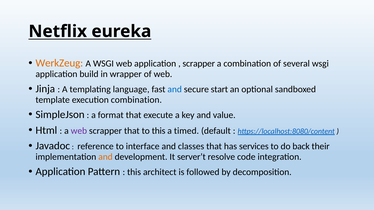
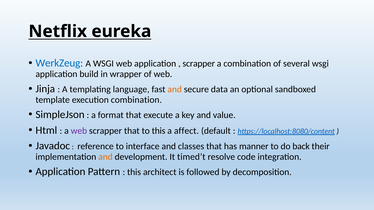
WerkZeug colour: orange -> blue
and at (175, 90) colour: blue -> orange
start: start -> data
timed: timed -> affect
services: services -> manner
server’t: server’t -> timed’t
